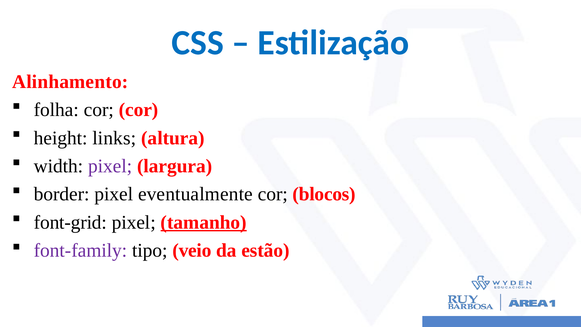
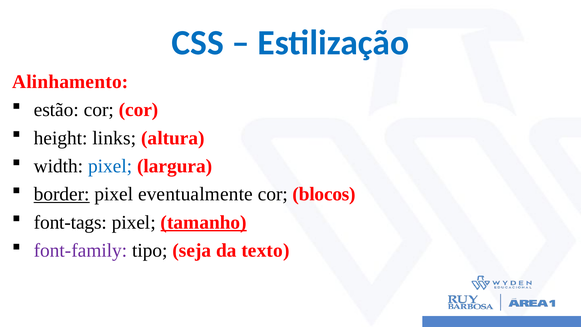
folha: folha -> estão
pixel at (110, 166) colour: purple -> blue
border underline: none -> present
font-grid: font-grid -> font-tags
veio: veio -> seja
estão: estão -> texto
